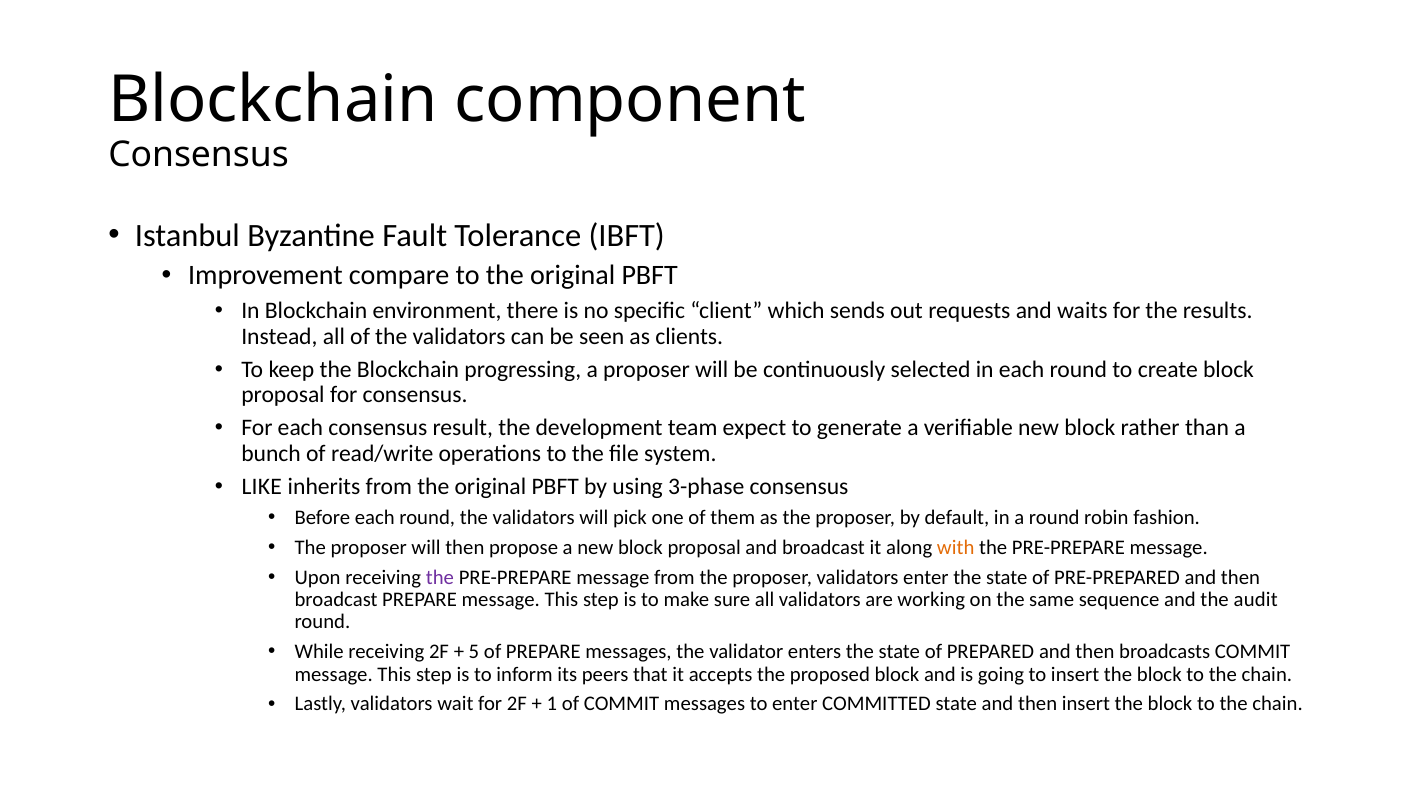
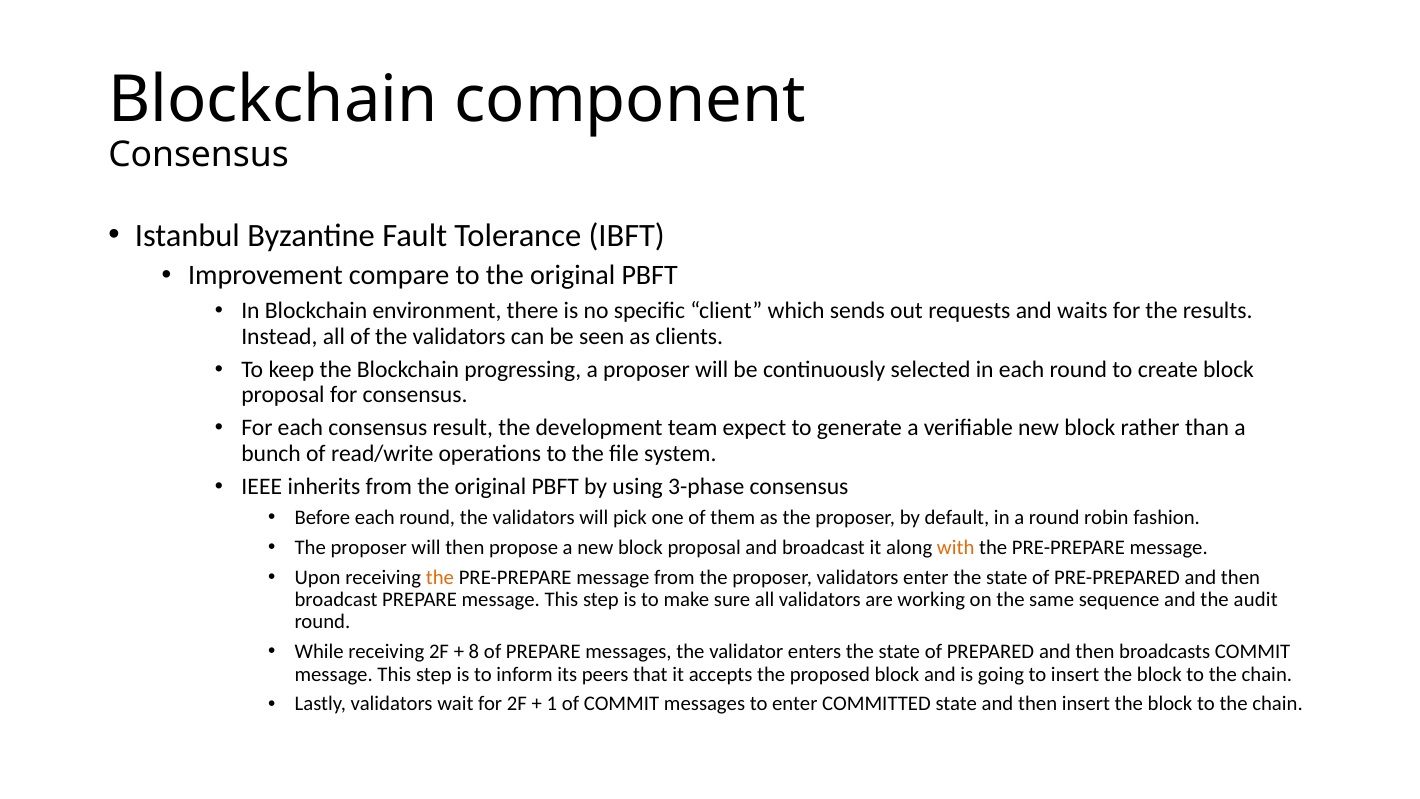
LIKE: LIKE -> IEEE
the at (440, 577) colour: purple -> orange
5: 5 -> 8
